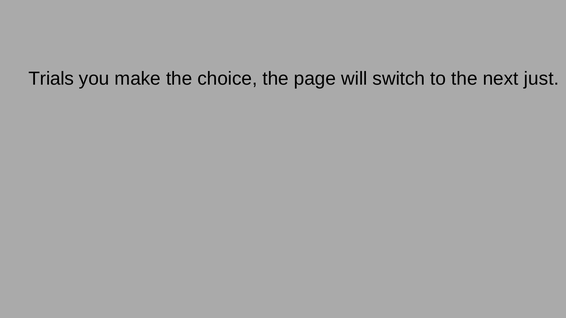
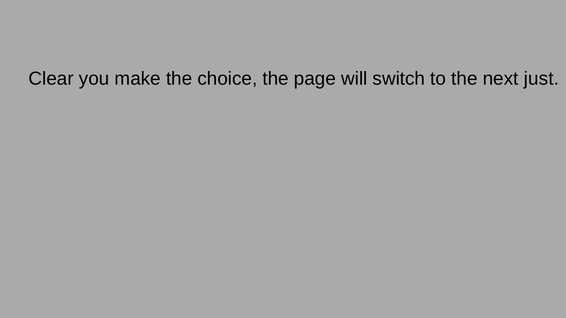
Trials: Trials -> Clear
